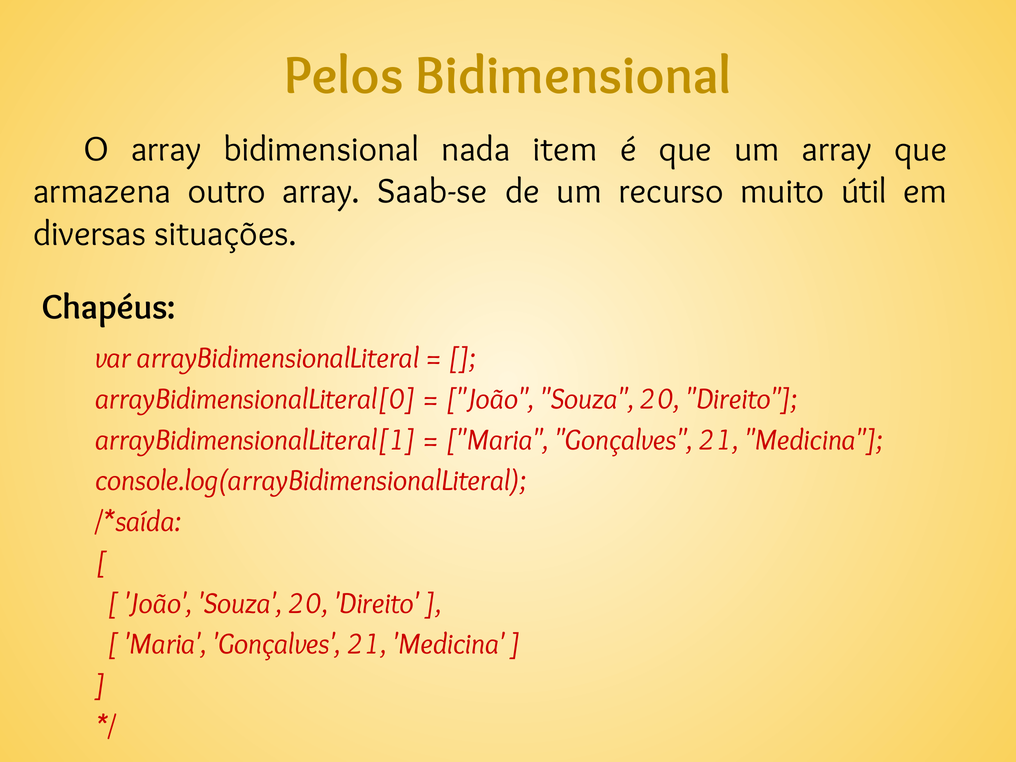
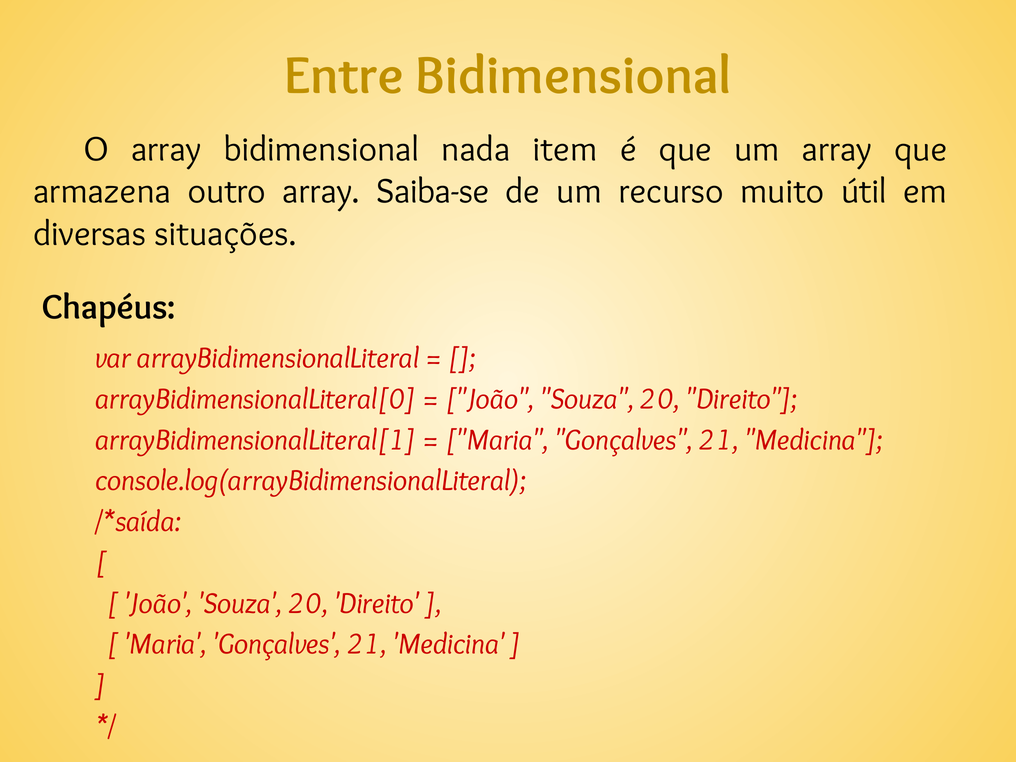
Pelos: Pelos -> Entre
Saab-se: Saab-se -> Saiba-se
